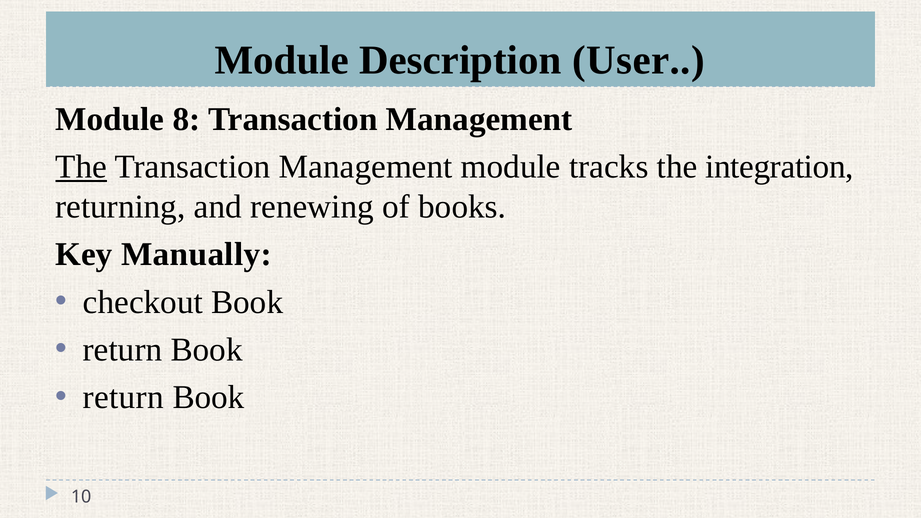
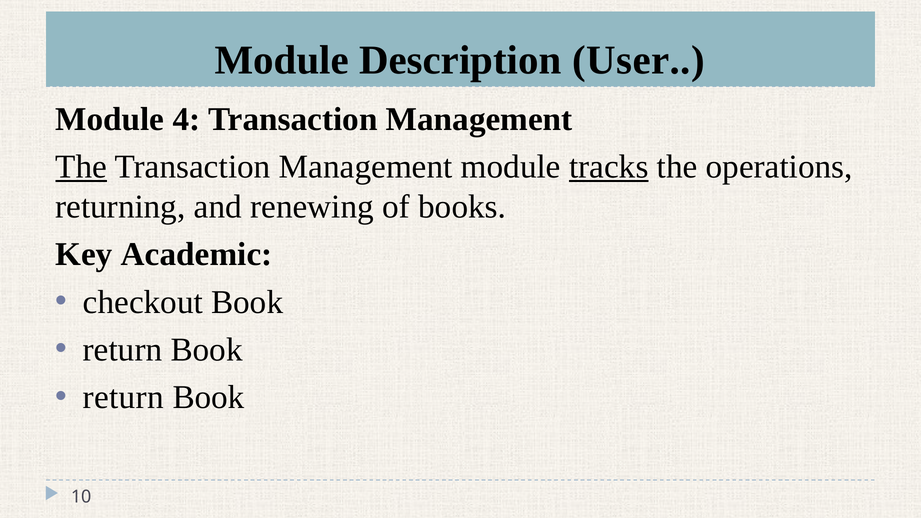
8: 8 -> 4
tracks underline: none -> present
integration: integration -> operations
Manually: Manually -> Academic
